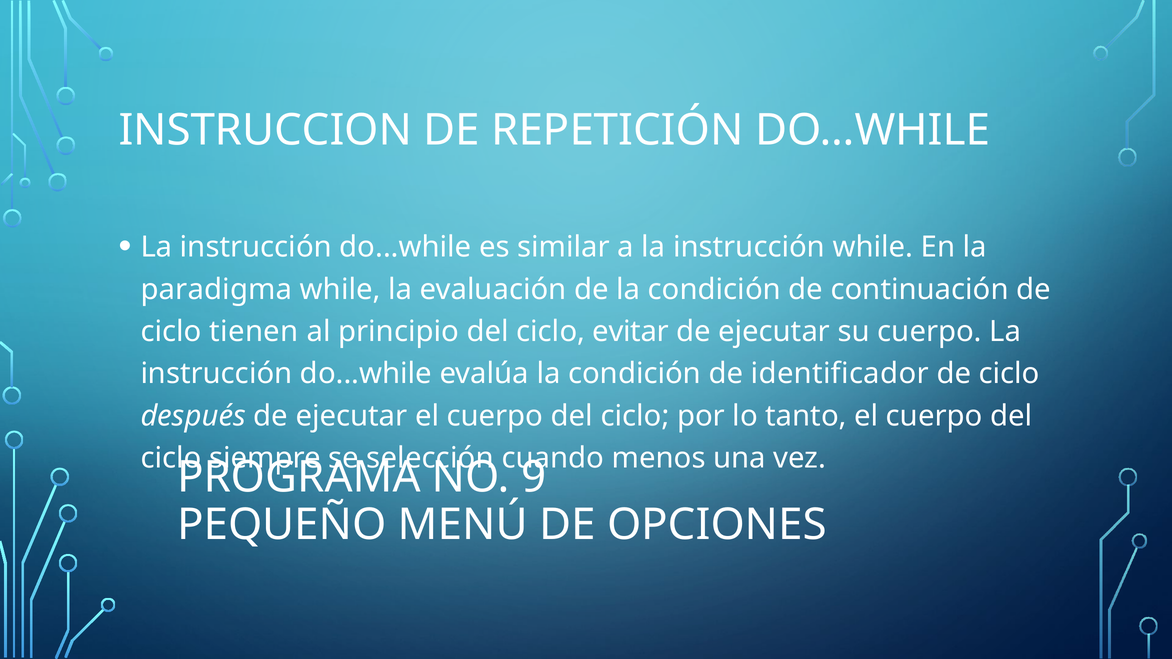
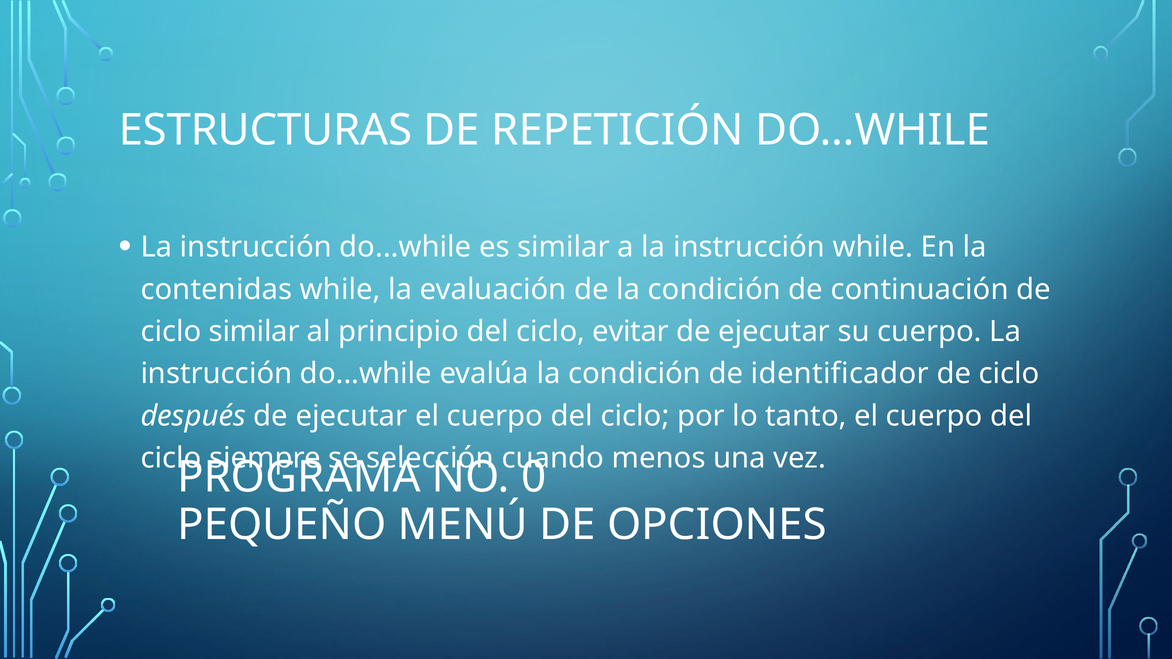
INSTRUCCION: INSTRUCCION -> ESTRUCTURAS
paradigma: paradigma -> contenidas
ciclo tienen: tienen -> similar
9: 9 -> 0
